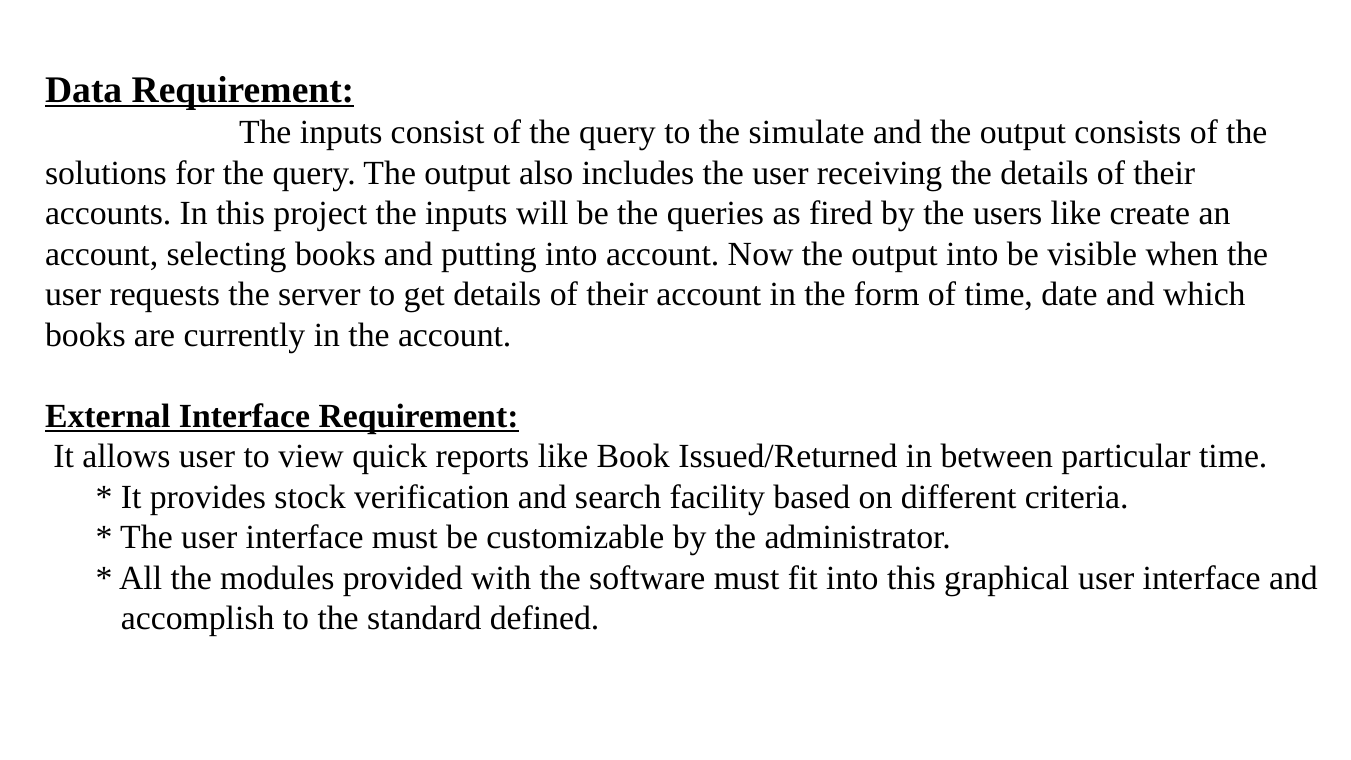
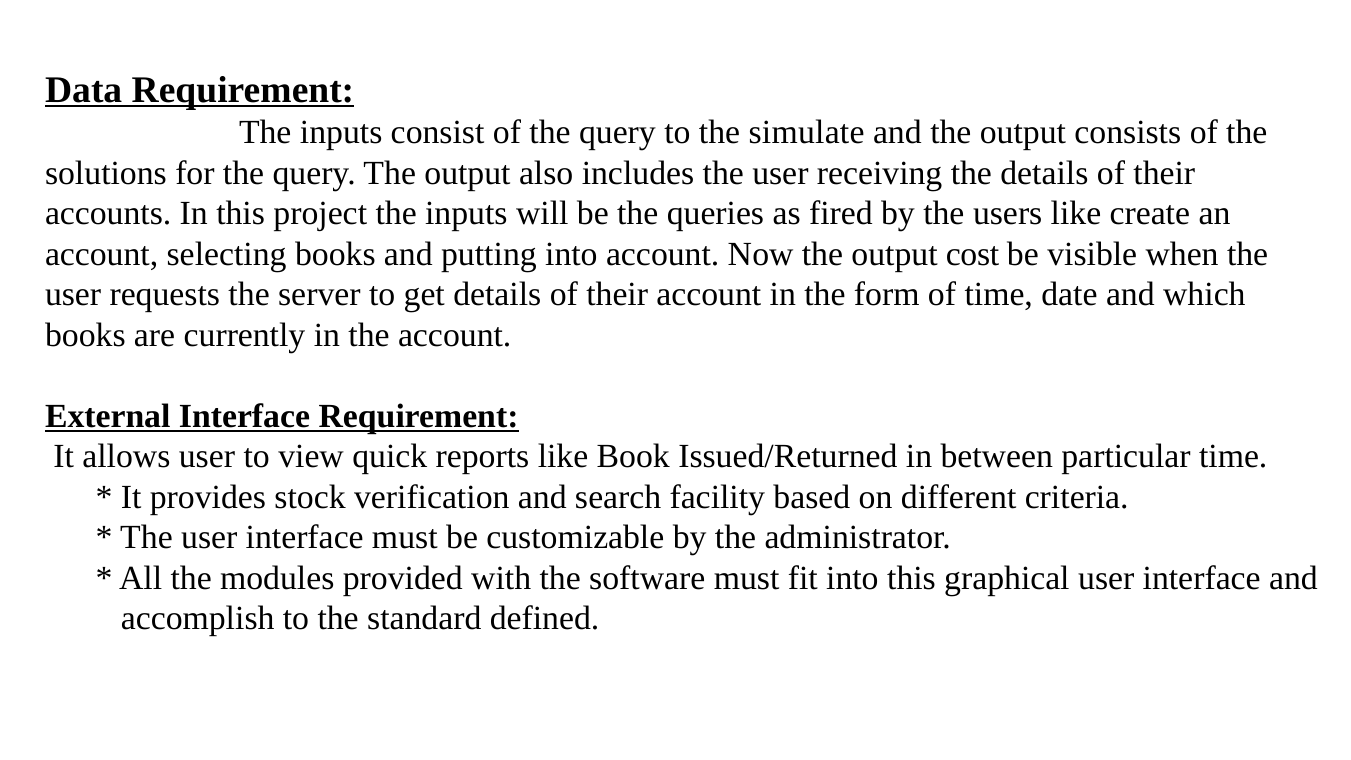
output into: into -> cost
